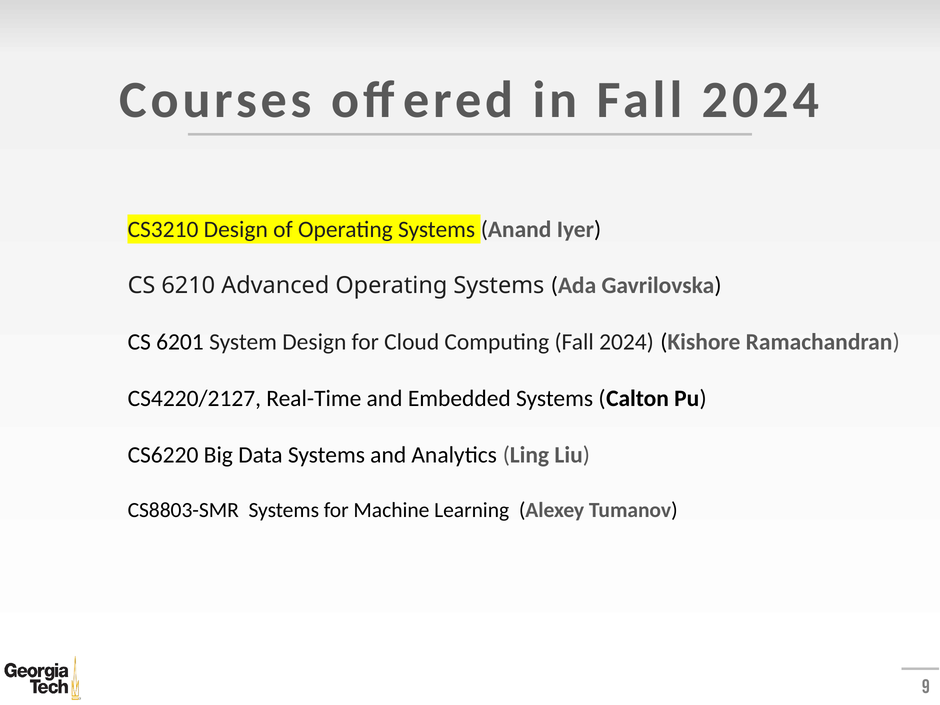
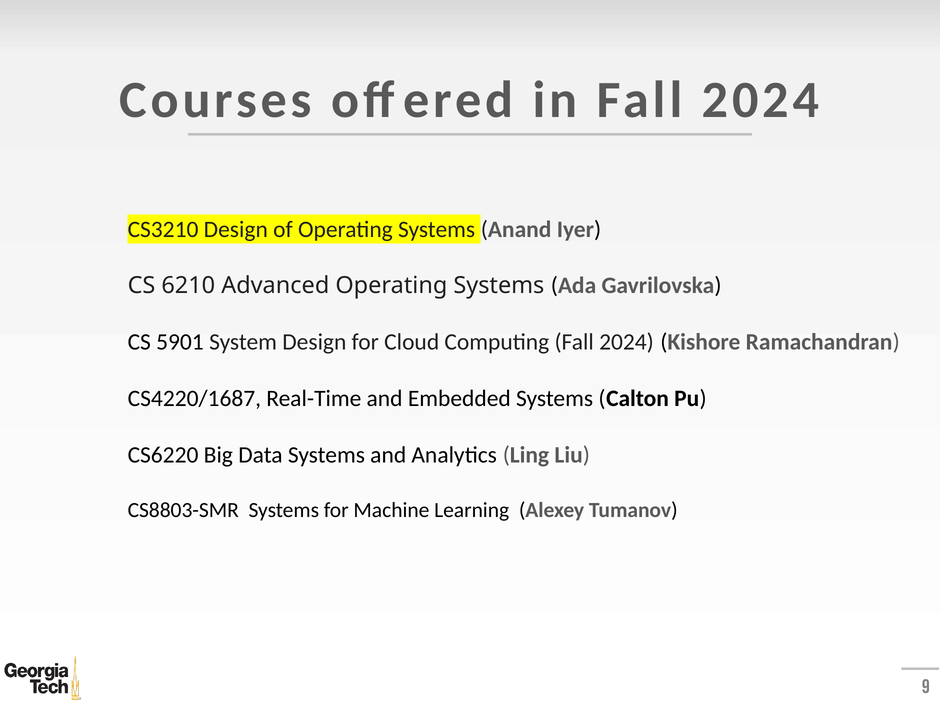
6201: 6201 -> 5901
CS4220/2127: CS4220/2127 -> CS4220/1687
